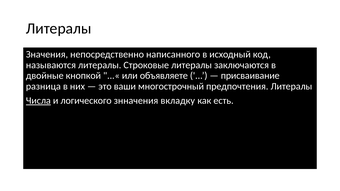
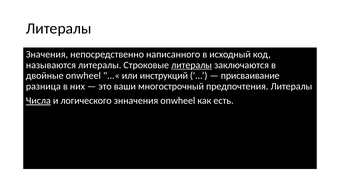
литералы at (192, 65) underline: none -> present
двойные кнопкой: кнопкой -> onwheel
объявляете: объявляете -> инструкций
знначения вкладку: вкладку -> onwheel
